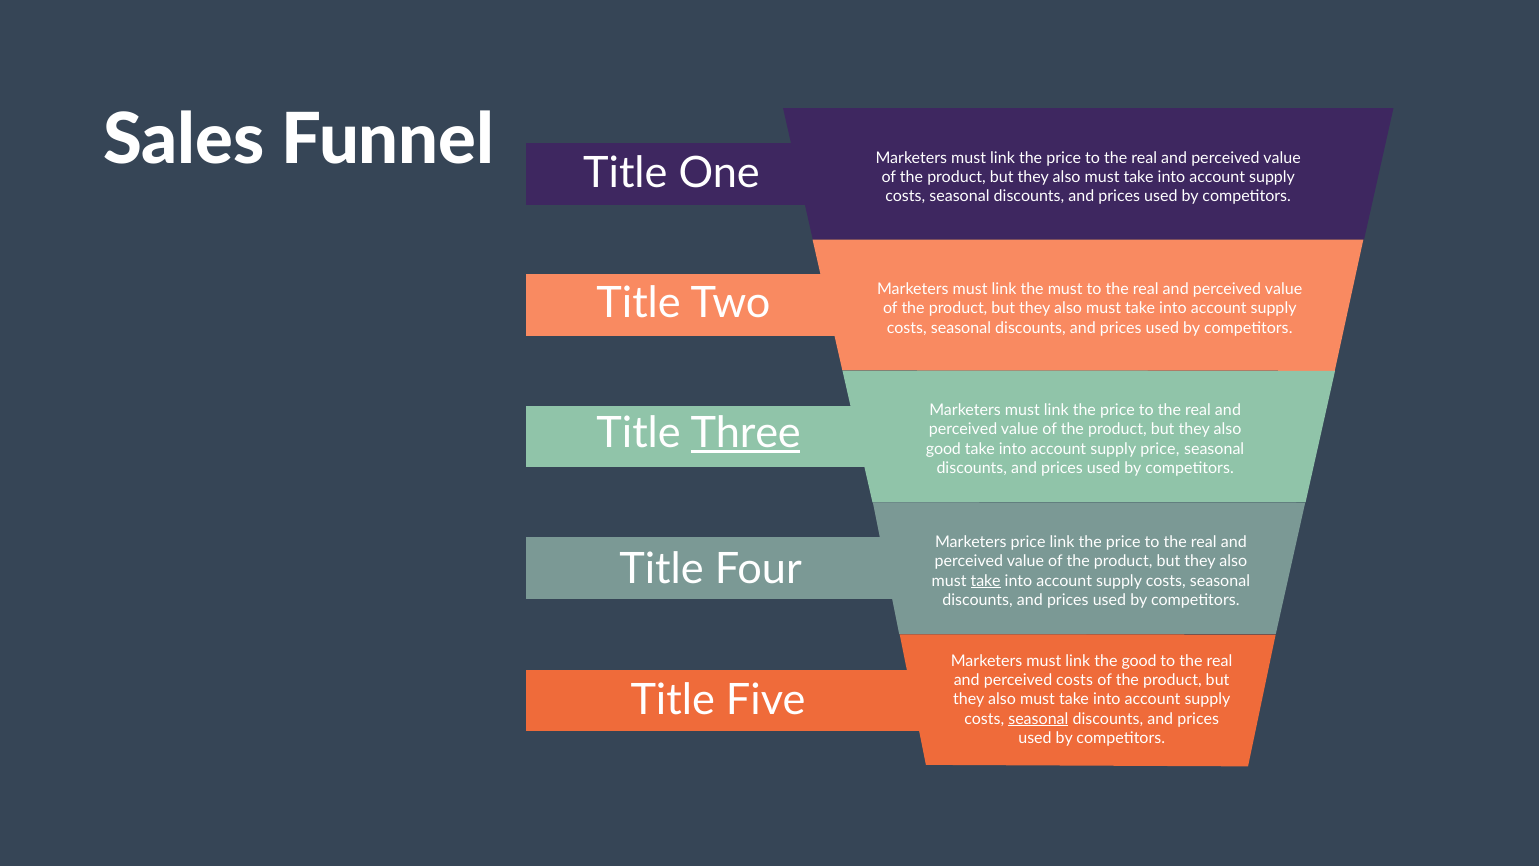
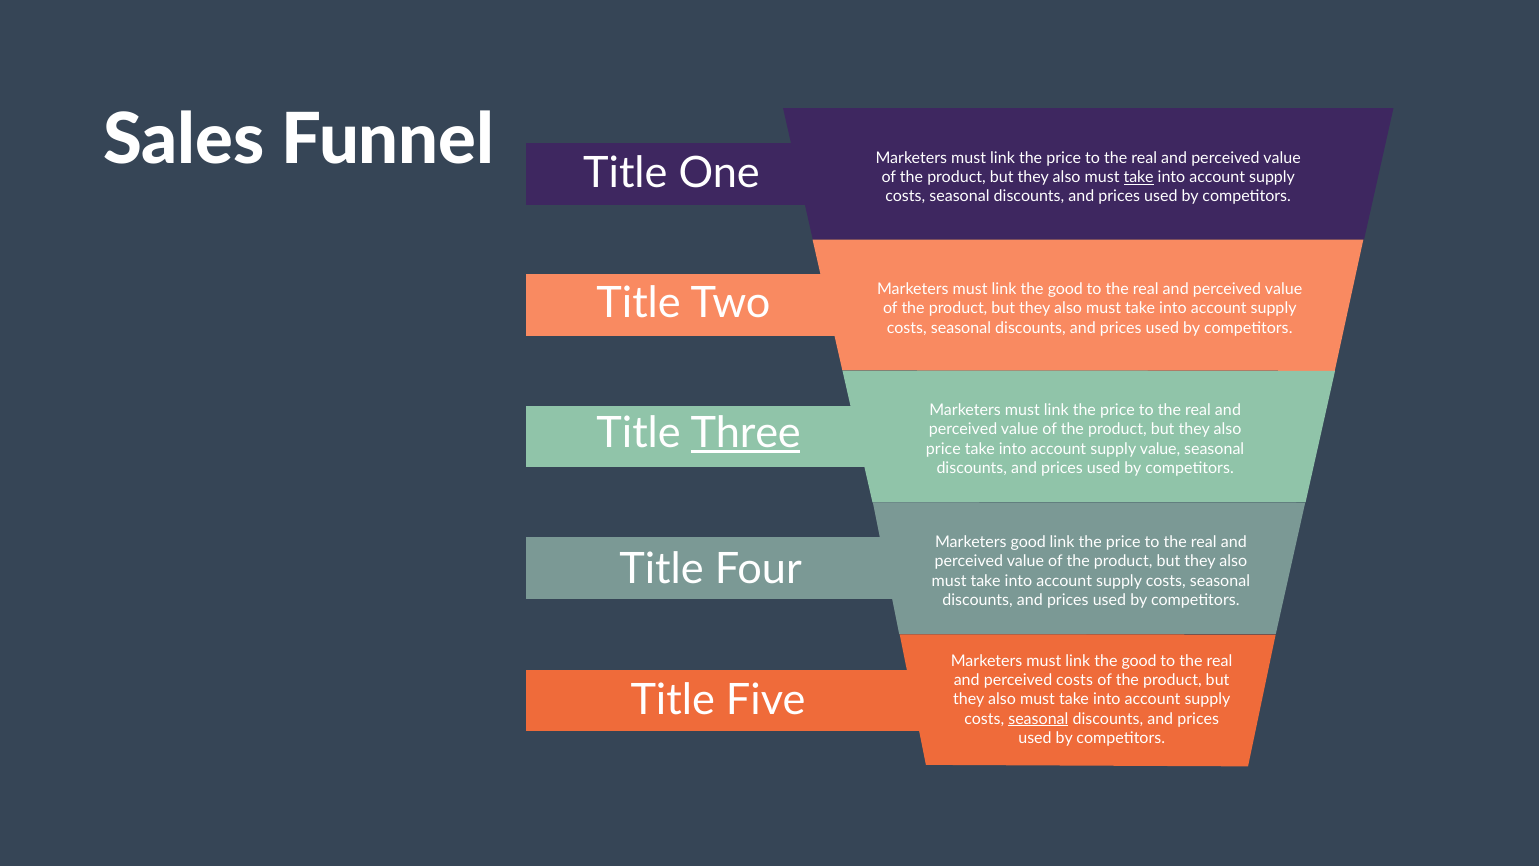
take at (1139, 177) underline: none -> present
must at (1065, 289): must -> good
good at (943, 449): good -> price
supply price: price -> value
Marketers price: price -> good
take at (986, 581) underline: present -> none
